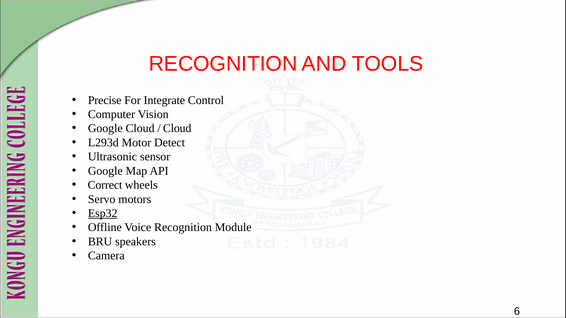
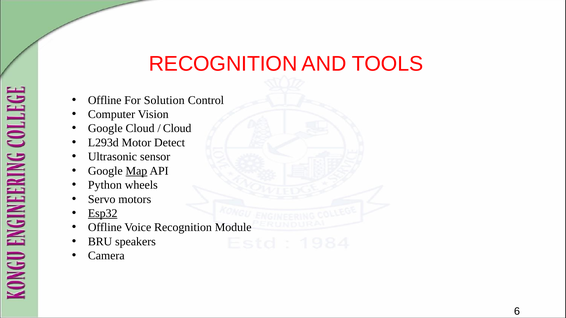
Precise at (105, 100): Precise -> Offline
Integrate: Integrate -> Solution
Map underline: none -> present
Correct: Correct -> Python
